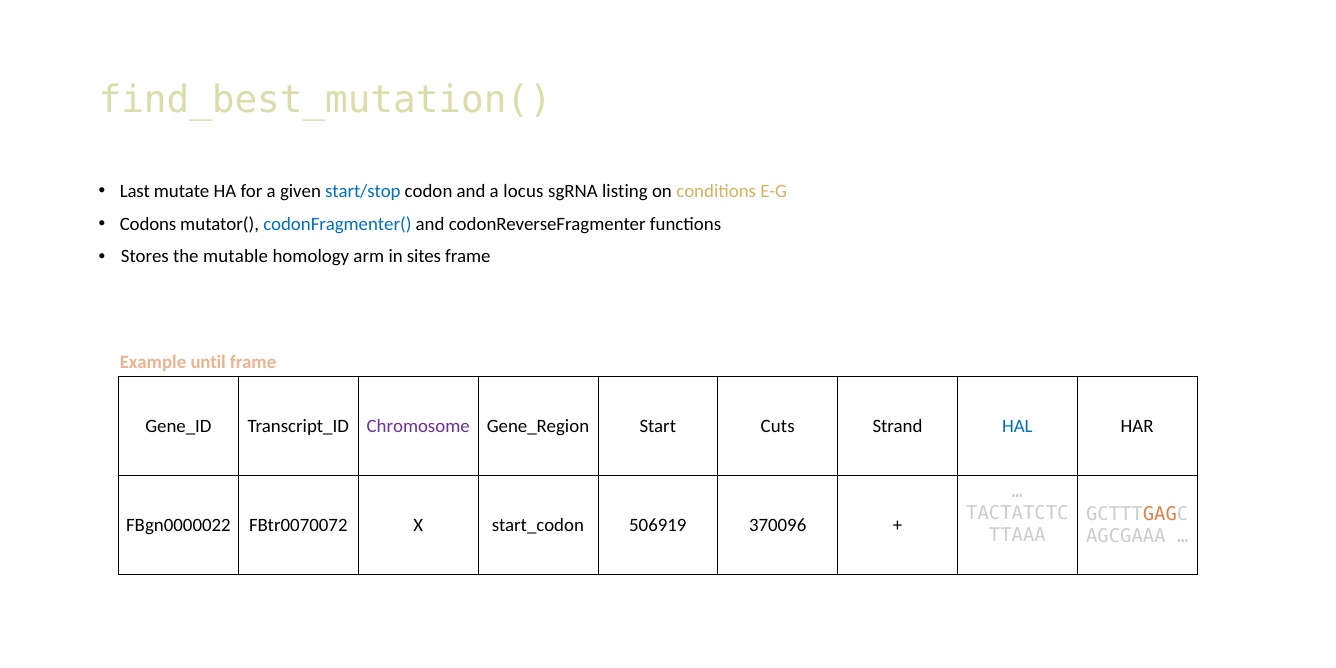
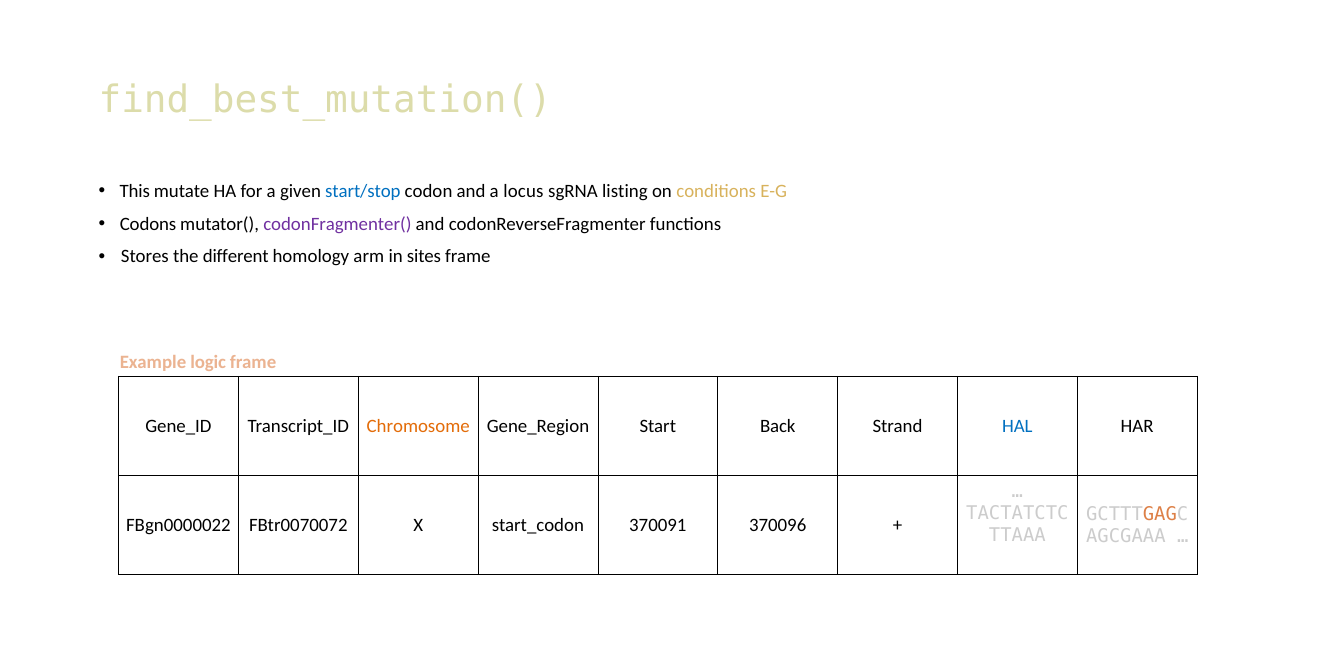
Last: Last -> This
codonFragmenter( colour: blue -> purple
mutable: mutable -> different
until: until -> logic
Chromosome colour: purple -> orange
Cuts: Cuts -> Back
506919: 506919 -> 370091
